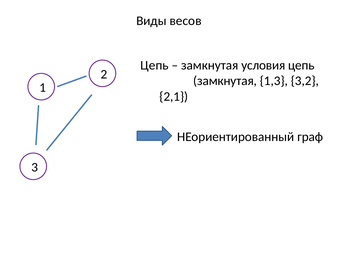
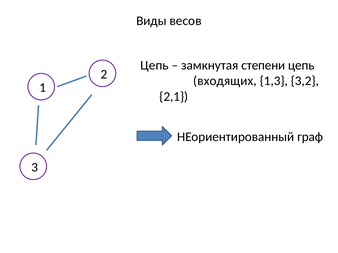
условия: условия -> степени
замкнутая at (225, 81): замкнутая -> входящих
